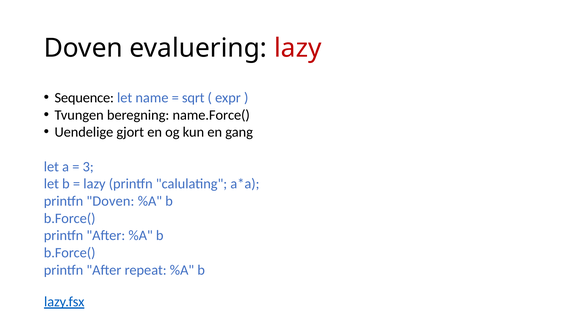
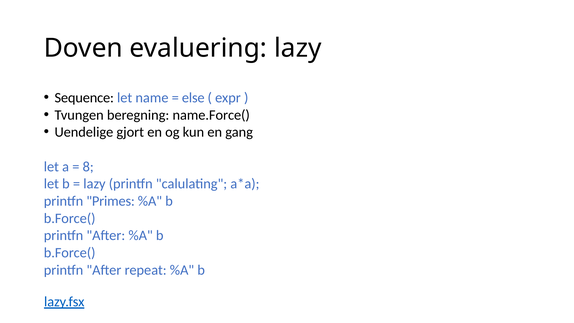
lazy at (298, 48) colour: red -> black
sqrt: sqrt -> else
3: 3 -> 8
printfn Doven: Doven -> Primes
